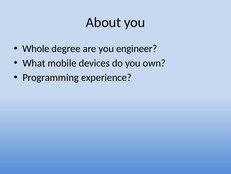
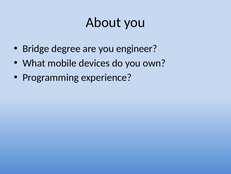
Whole: Whole -> Bridge
